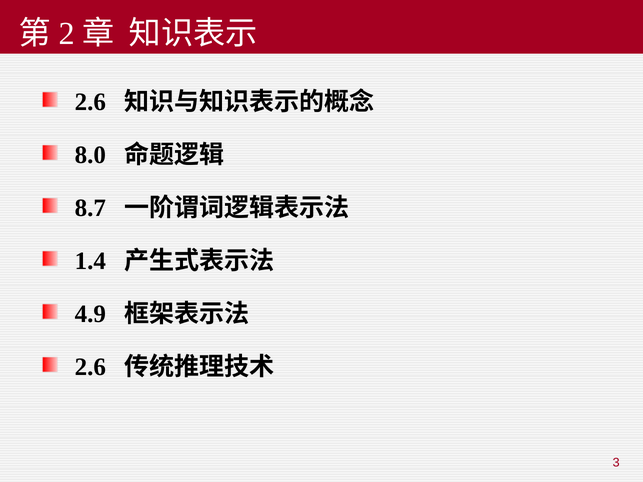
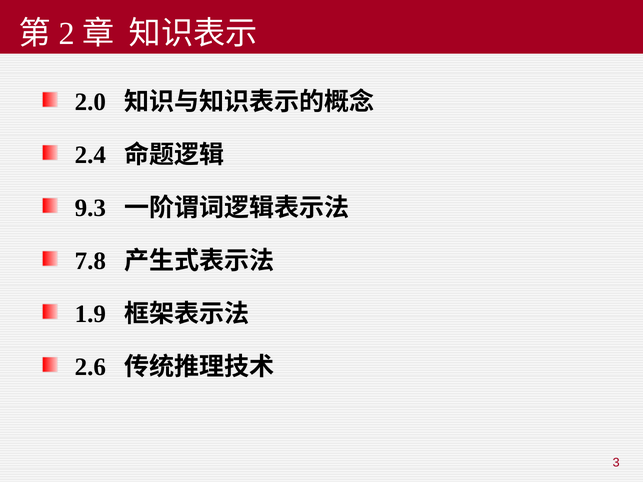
2.6 at (90, 102): 2.6 -> 2.0
8.0: 8.0 -> 2.4
8.7: 8.7 -> 9.3
1.4: 1.4 -> 7.8
4.9: 4.9 -> 1.9
